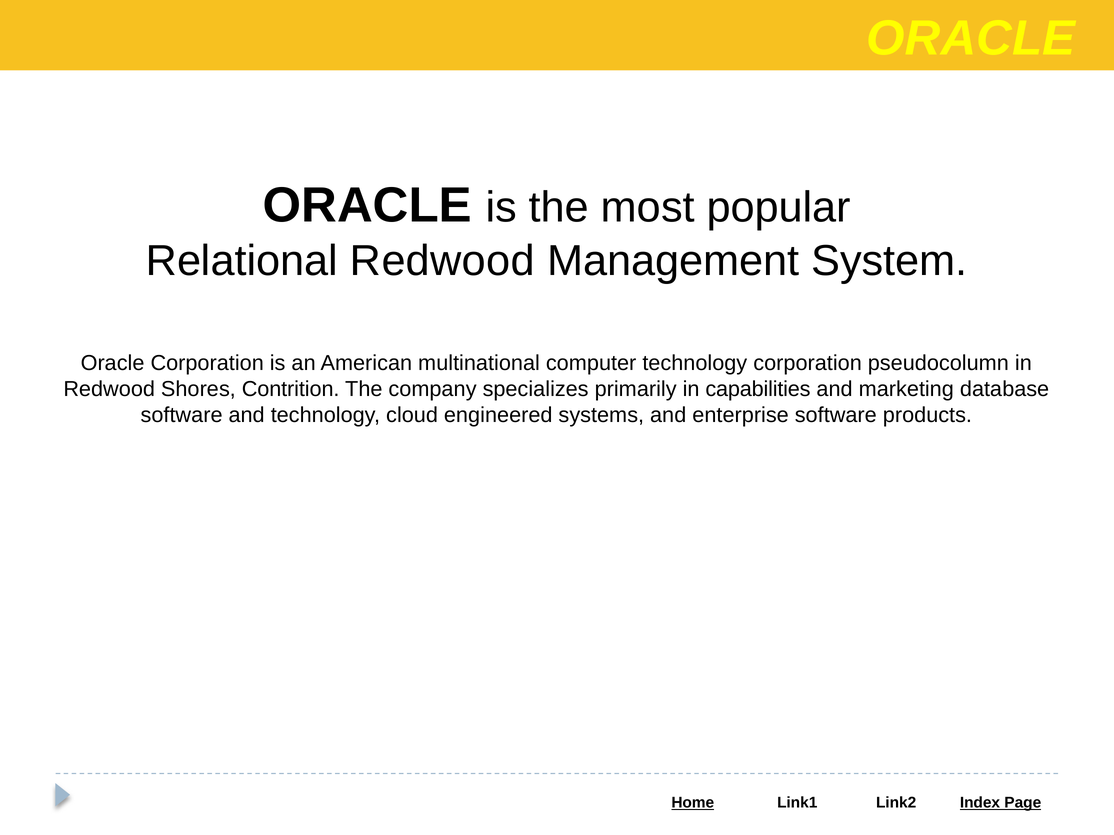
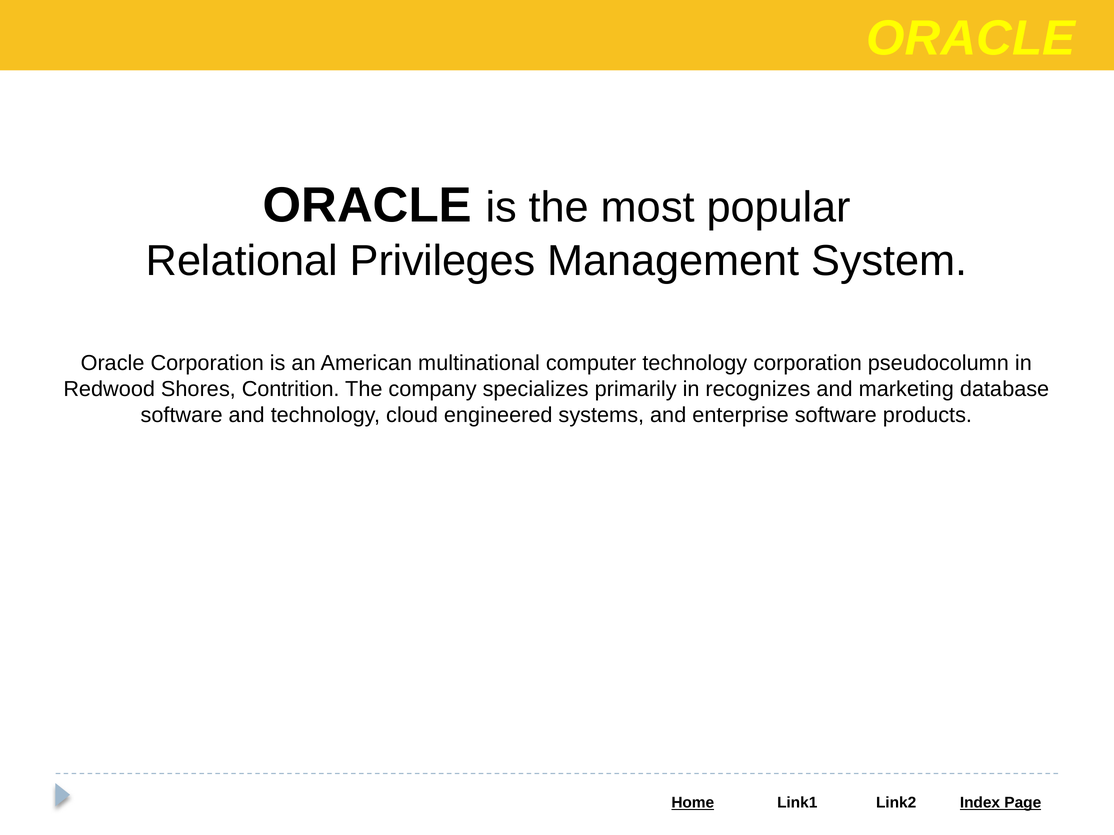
Relational Redwood: Redwood -> Privileges
capabilities: capabilities -> recognizes
